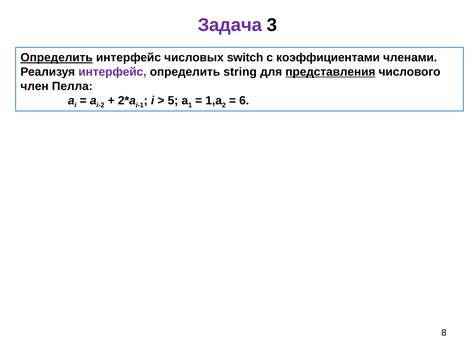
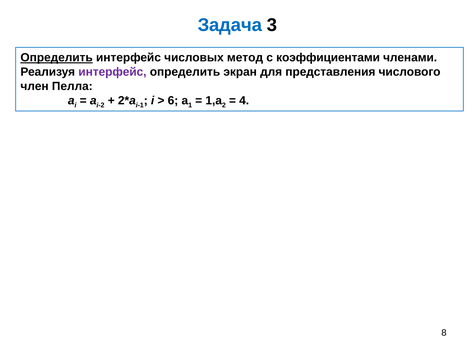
Задача colour: purple -> blue
switch: switch -> метод
string: string -> экран
представления underline: present -> none
5: 5 -> 6
6: 6 -> 4
